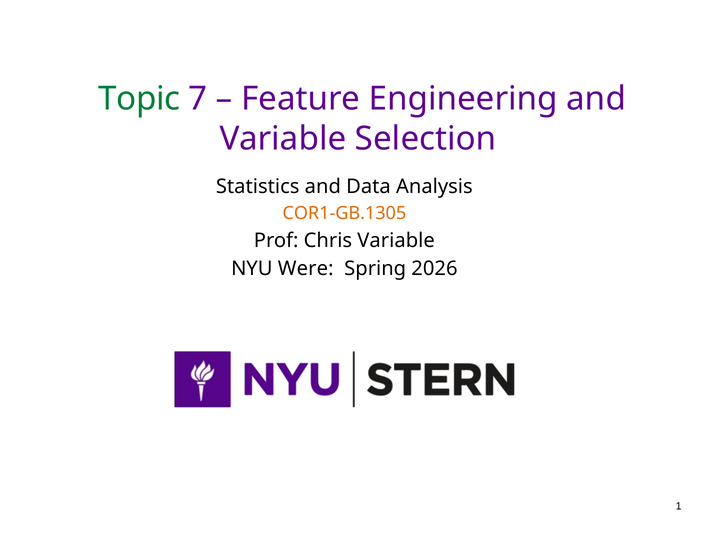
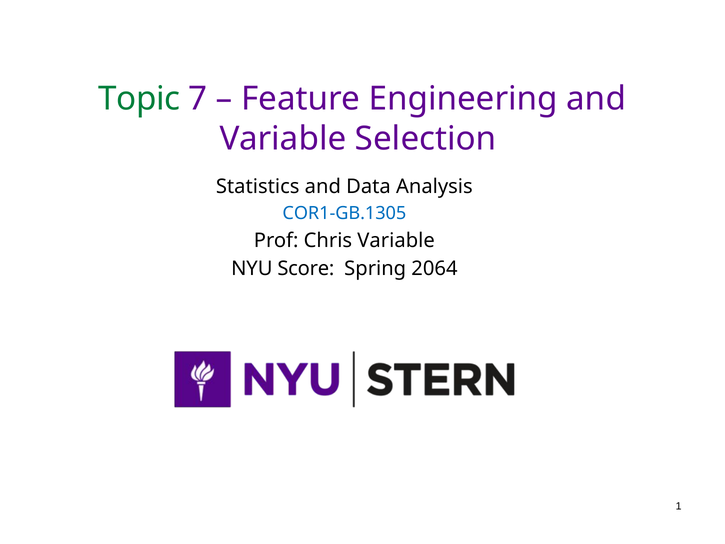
COR1-GB.1305 colour: orange -> blue
Were: Were -> Score
2026: 2026 -> 2064
